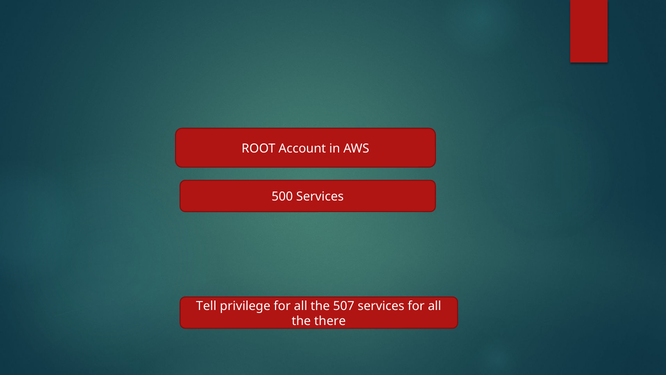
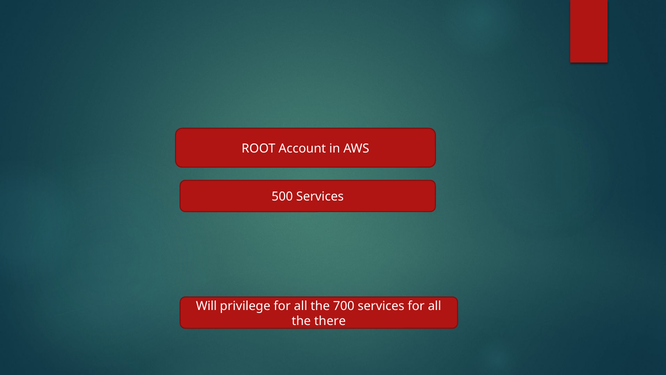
Tell: Tell -> Will
507: 507 -> 700
